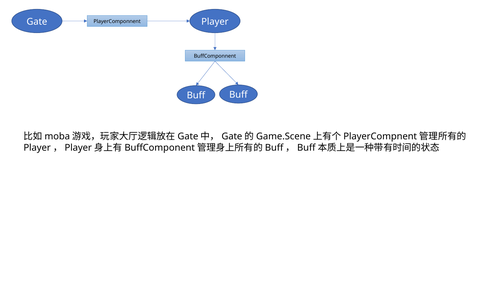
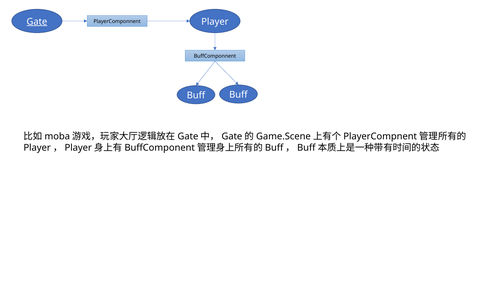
Gate underline: none -> present
